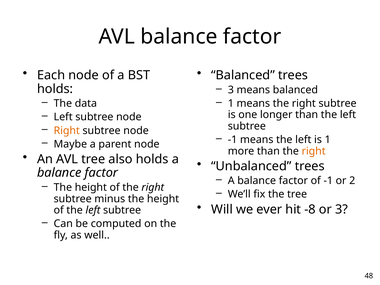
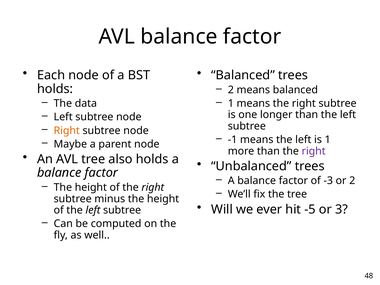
3 at (231, 90): 3 -> 2
right at (314, 151) colour: orange -> purple
of -1: -1 -> -3
-8: -8 -> -5
